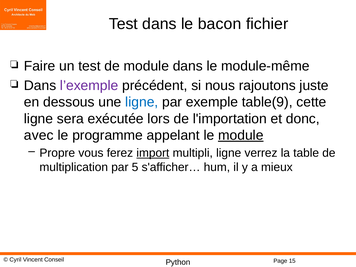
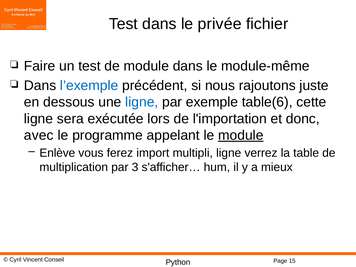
bacon: bacon -> privée
l’exemple colour: purple -> blue
table(9: table(9 -> table(6
Propre: Propre -> Enlève
import underline: present -> none
5: 5 -> 3
